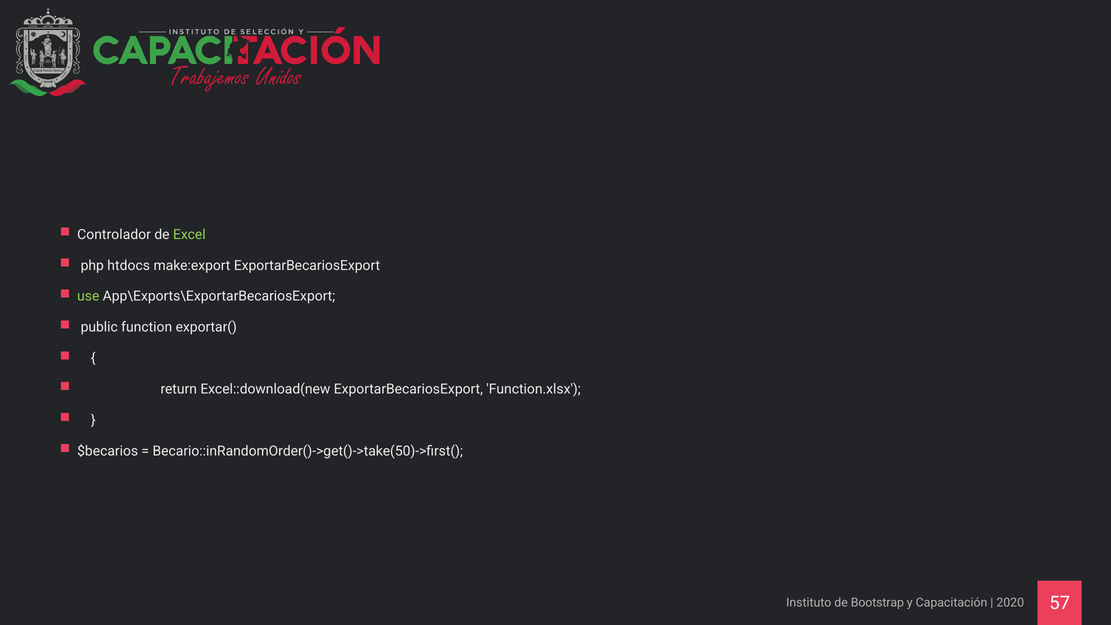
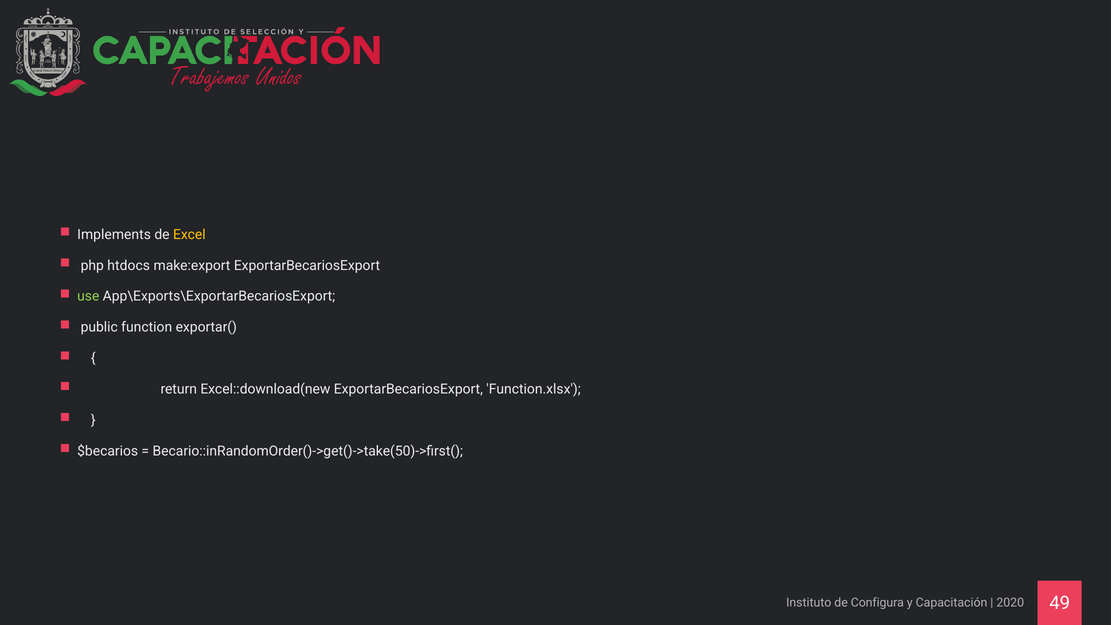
Controlador: Controlador -> Implements
Excel colour: light green -> yellow
Bootstrap: Bootstrap -> Configura
57: 57 -> 49
